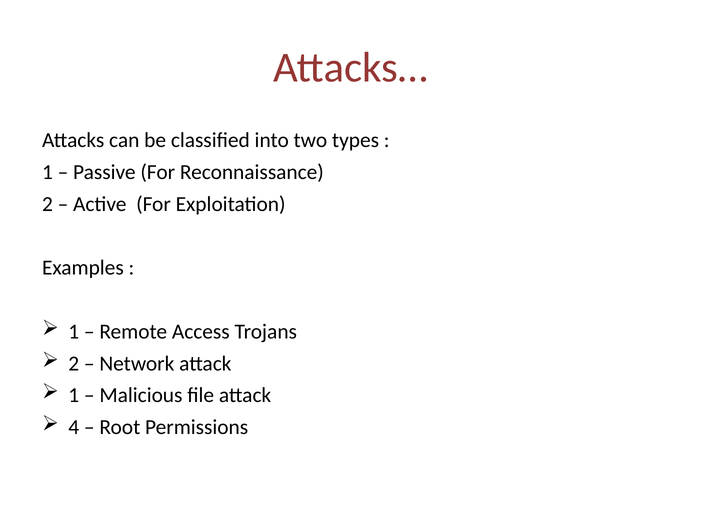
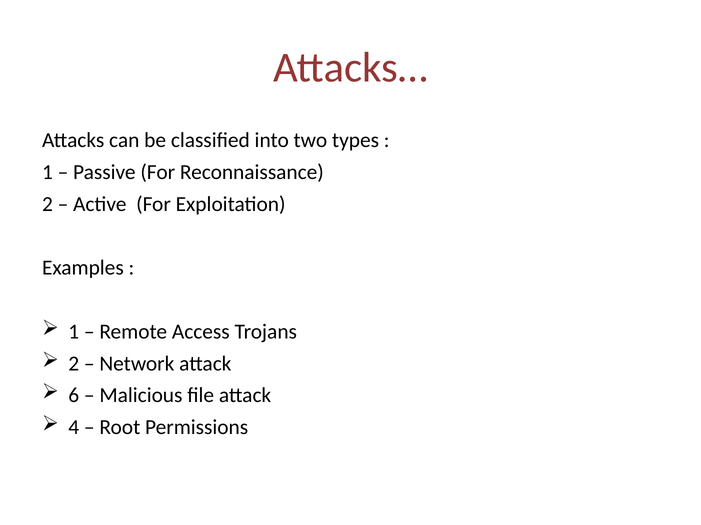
1 at (74, 396): 1 -> 6
